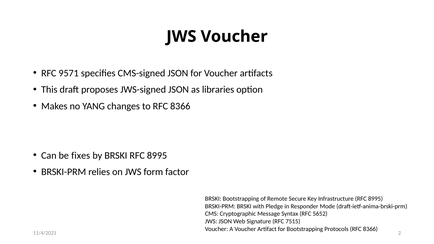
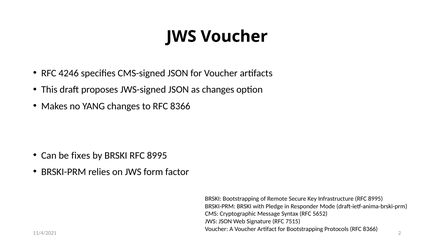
9571: 9571 -> 4246
as libraries: libraries -> changes
